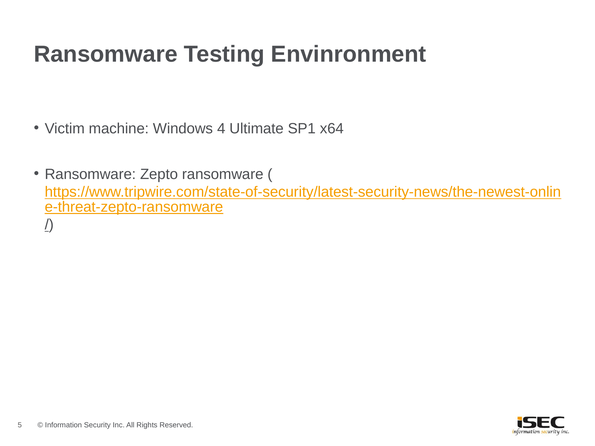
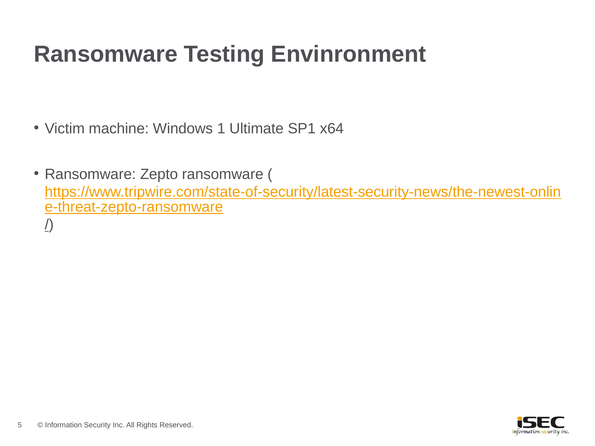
4: 4 -> 1
